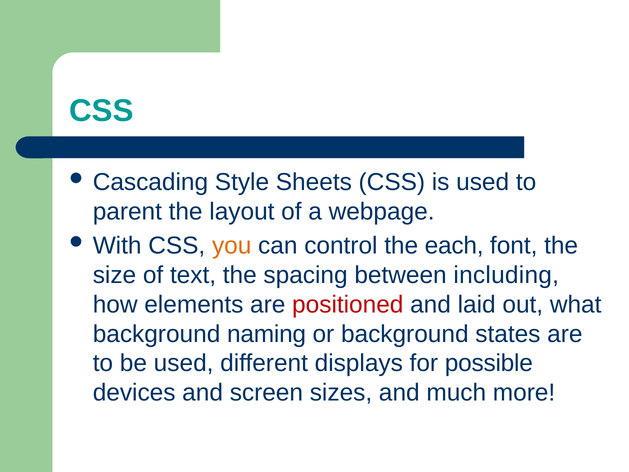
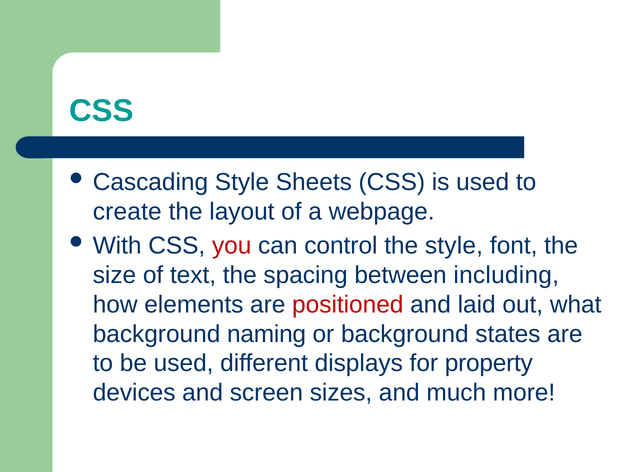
parent: parent -> create
you colour: orange -> red
the each: each -> style
possible: possible -> property
